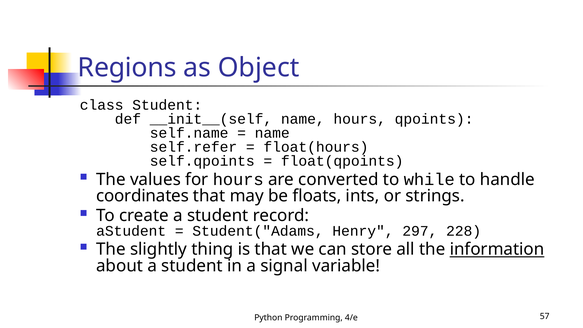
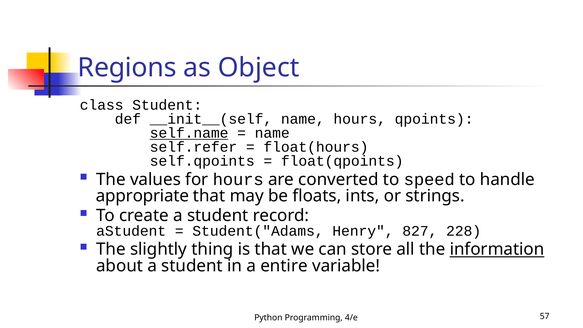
self.name underline: none -> present
while: while -> speed
coordinates: coordinates -> appropriate
297: 297 -> 827
signal: signal -> entire
